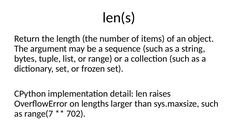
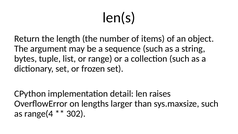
range(7: range(7 -> range(4
702: 702 -> 302
